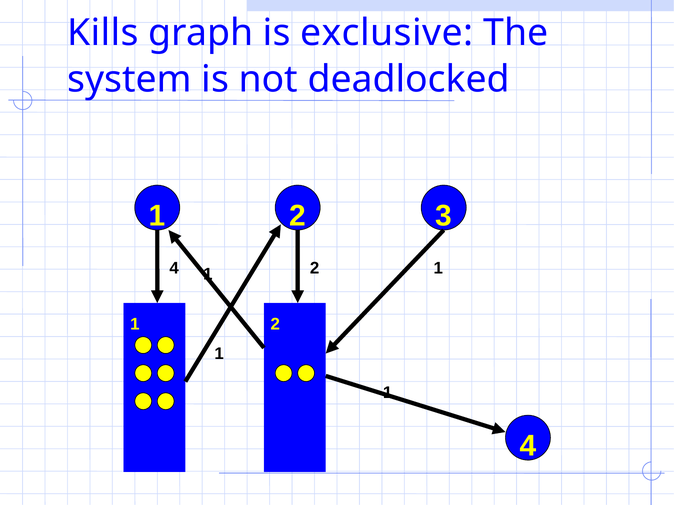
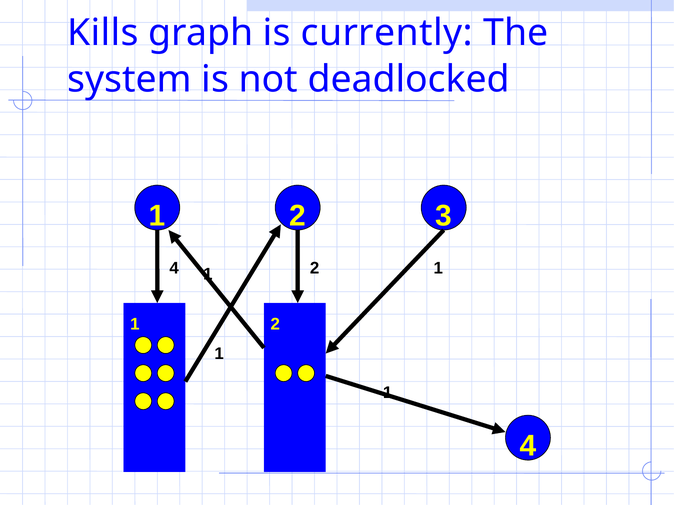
exclusive: exclusive -> currently
